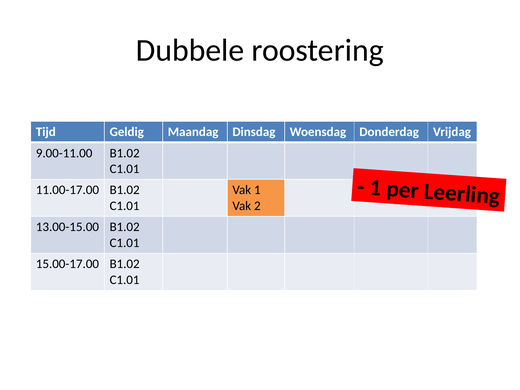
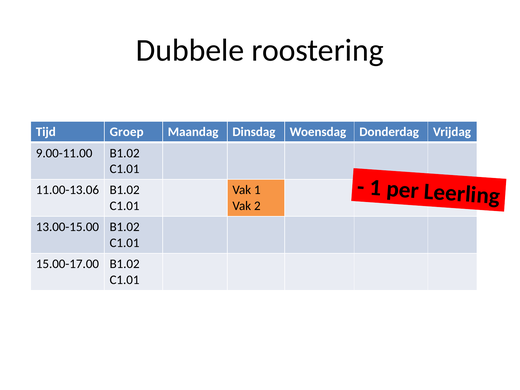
Geldig: Geldig -> Groep
11.00-17.00: 11.00-17.00 -> 11.00-13.06
